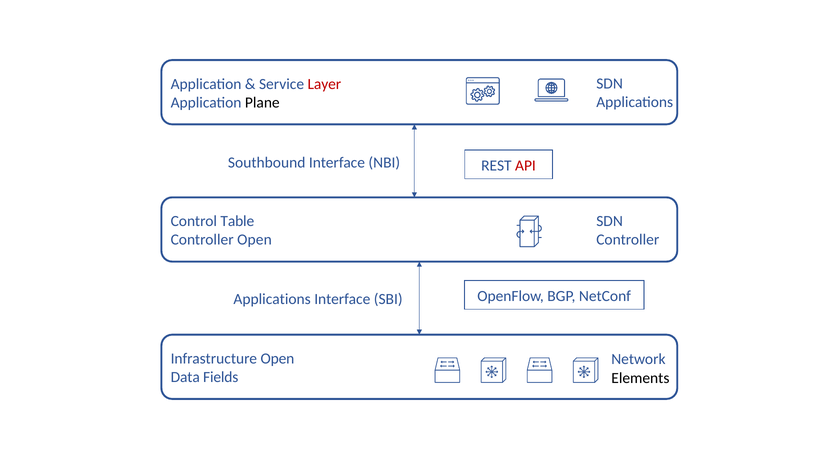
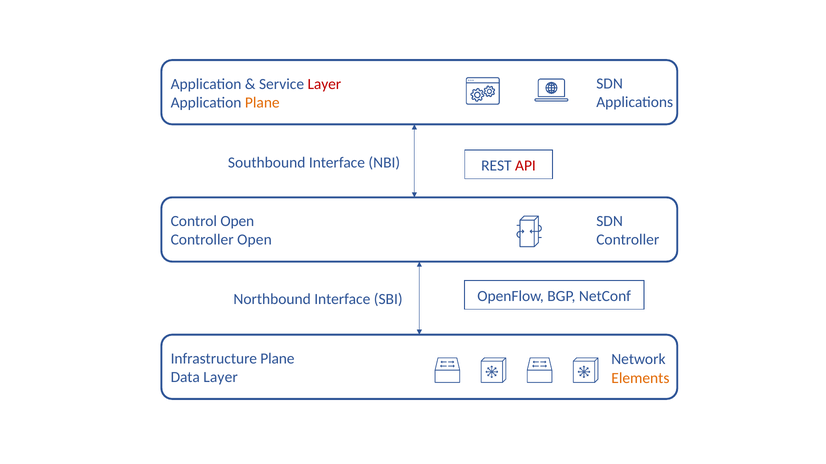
Plane at (262, 103) colour: black -> orange
Control Table: Table -> Open
Applications at (272, 300): Applications -> Northbound
Infrastructure Open: Open -> Plane
Data Fields: Fields -> Layer
Elements colour: black -> orange
